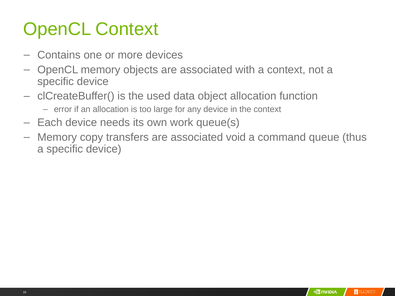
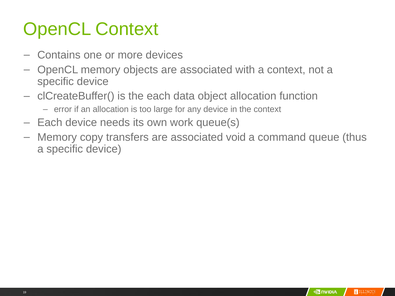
the used: used -> each
